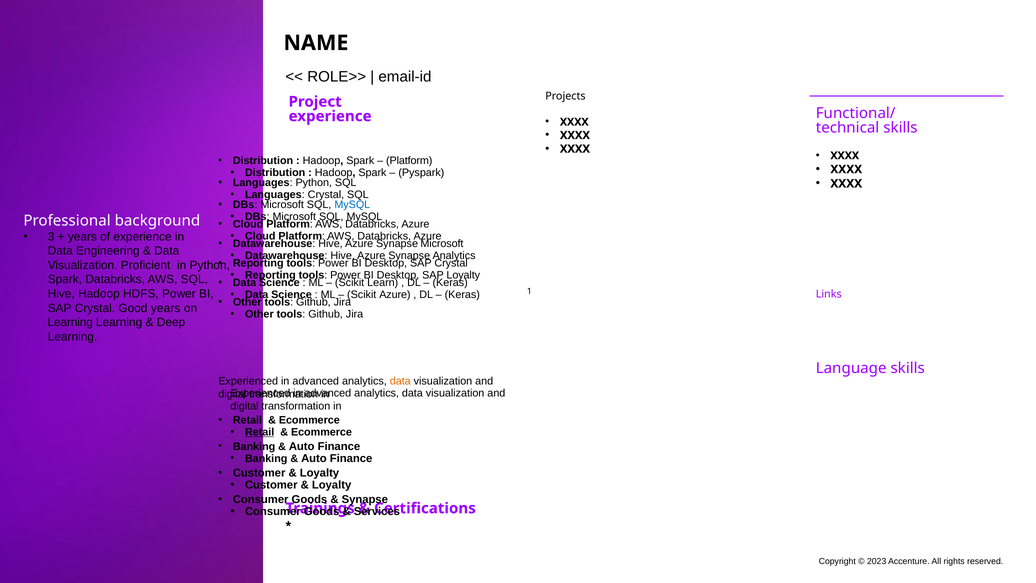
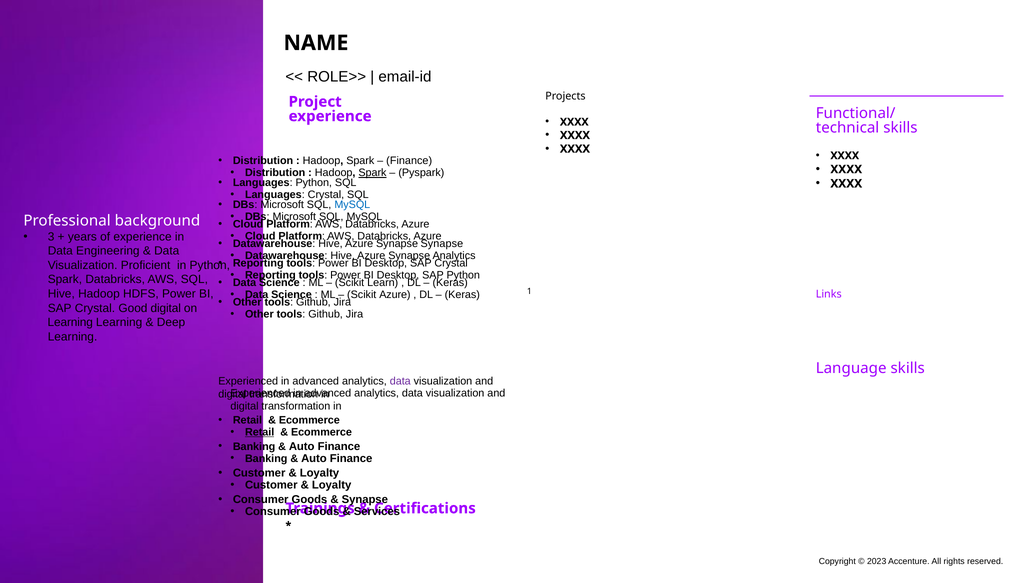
Platform at (409, 161): Platform -> Finance
Spark at (372, 173) underline: none -> present
Synapse Microsoft: Microsoft -> Synapse
SAP Loyalty: Loyalty -> Python
Good years: years -> digital
data at (400, 381) colour: orange -> purple
